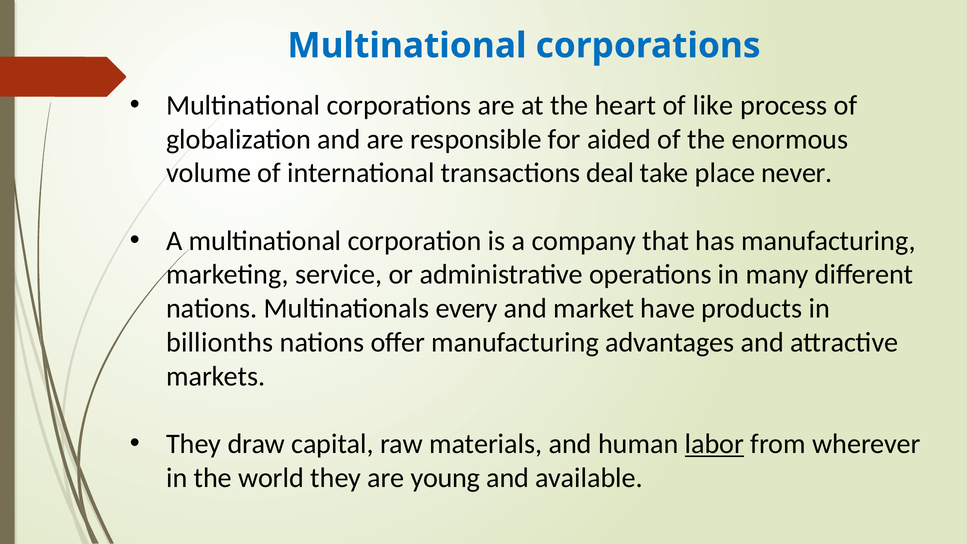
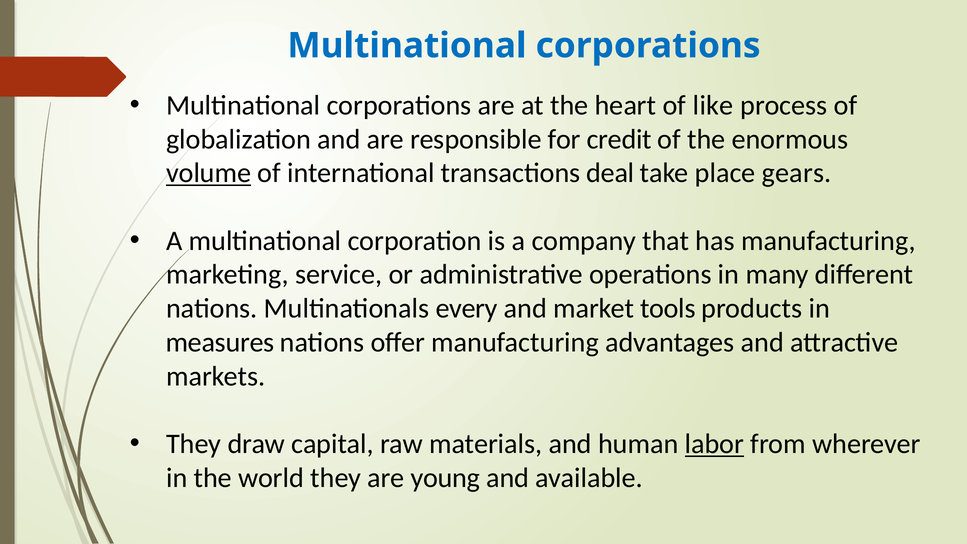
aided: aided -> credit
volume underline: none -> present
never: never -> gears
have: have -> tools
billionths: billionths -> measures
